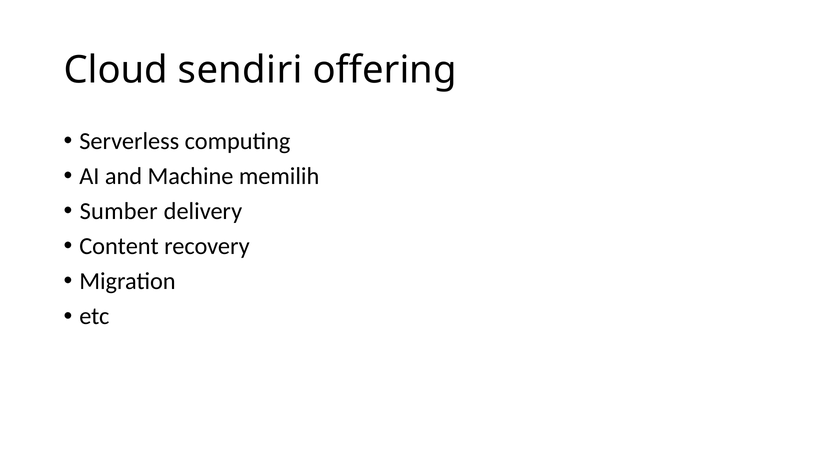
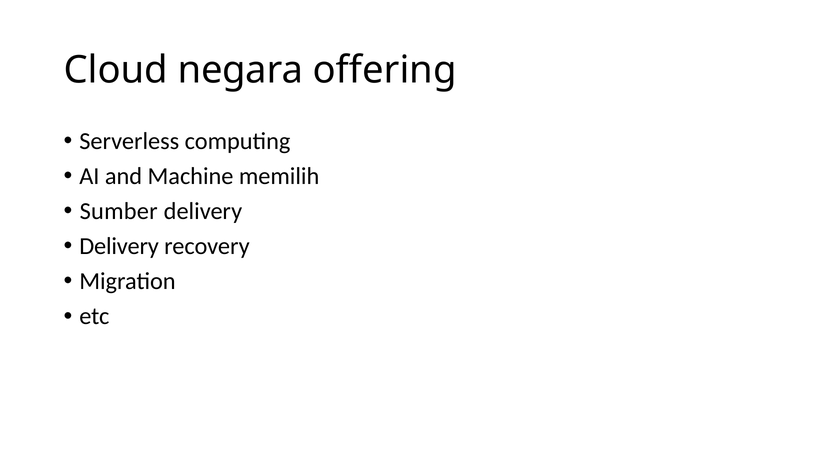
sendiri: sendiri -> negara
Content at (119, 246): Content -> Delivery
